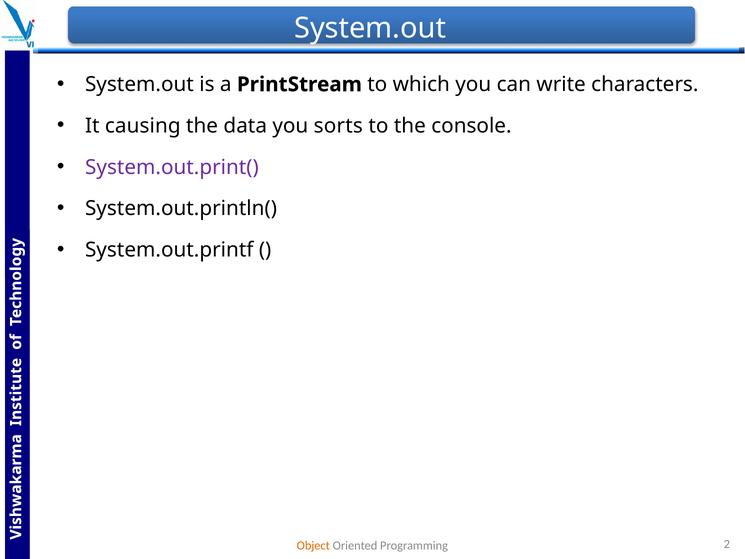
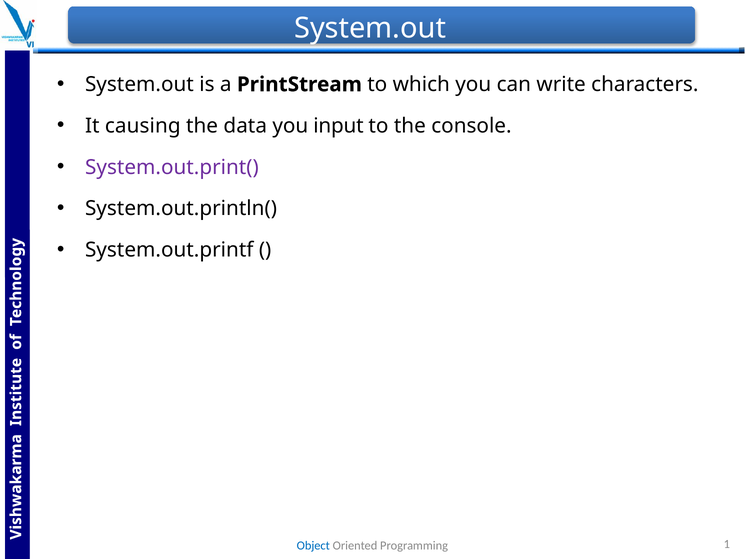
sorts: sorts -> input
Object colour: orange -> blue
2: 2 -> 1
